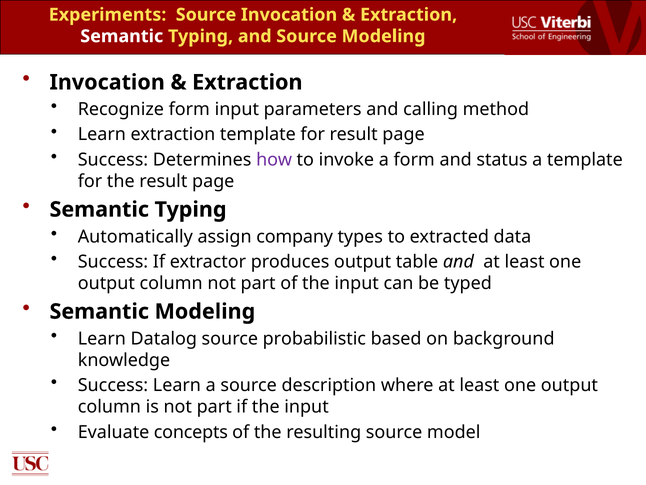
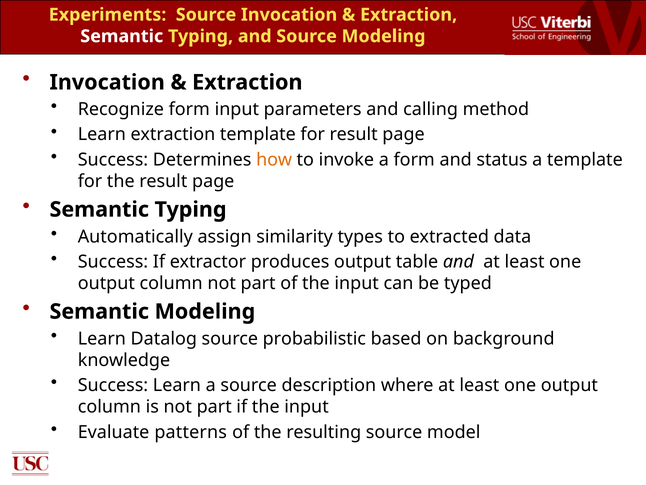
how colour: purple -> orange
company: company -> similarity
concepts: concepts -> patterns
